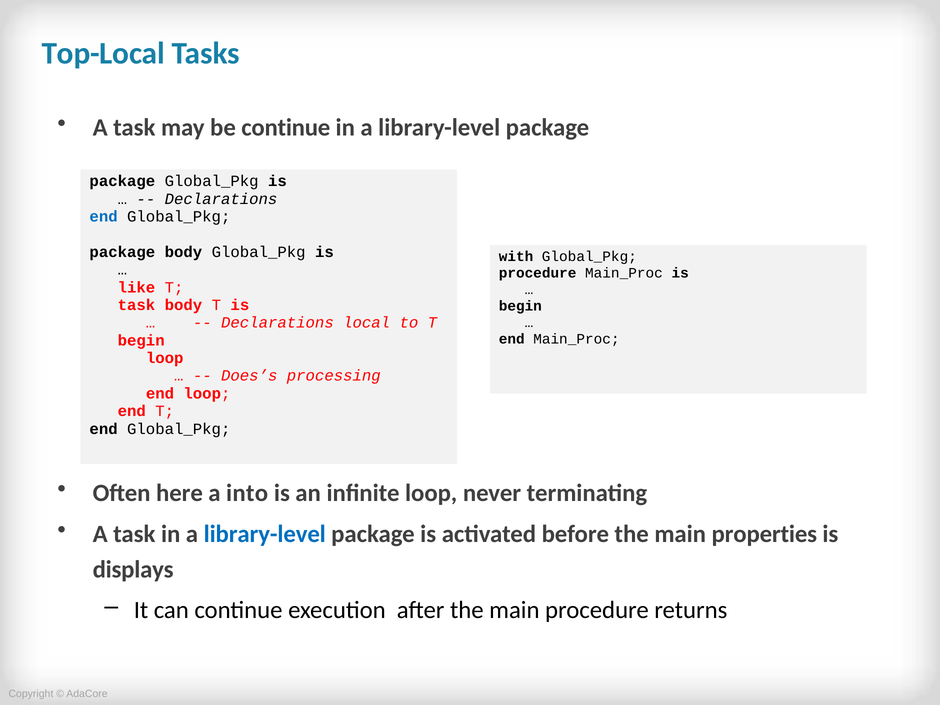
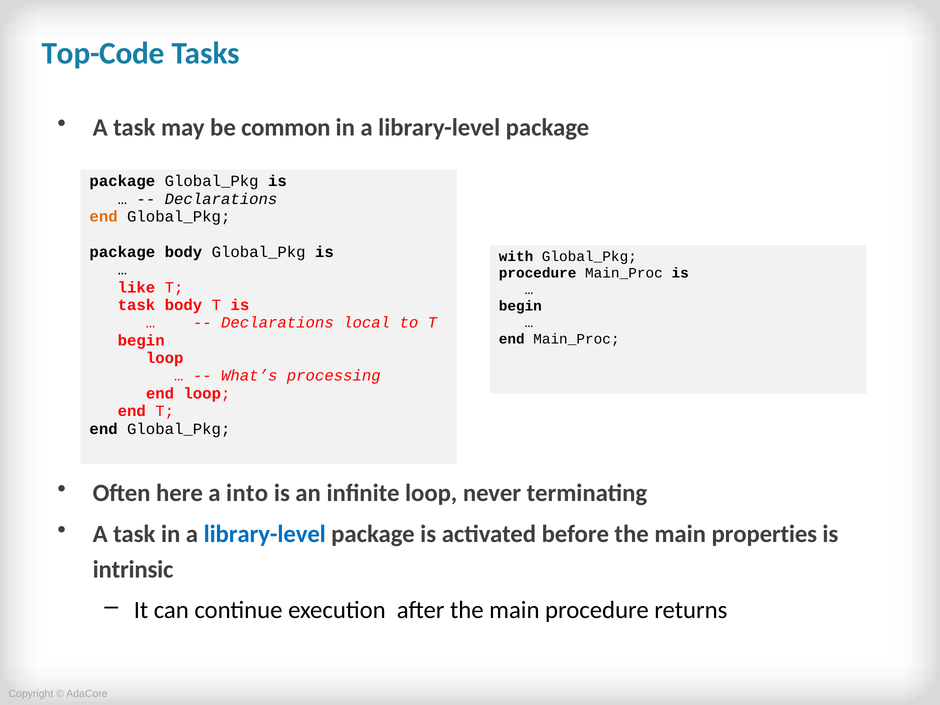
Top-Local: Top-Local -> Top-Code
be continue: continue -> common
end at (104, 217) colour: blue -> orange
Does’s: Does’s -> What’s
displays: displays -> intrinsic
